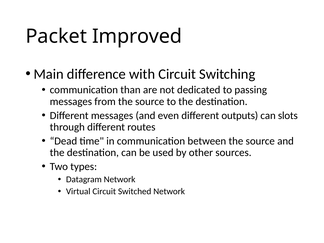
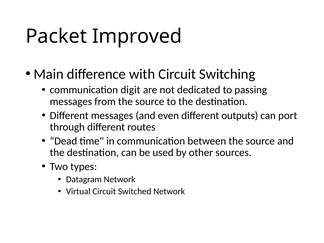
than: than -> digit
slots: slots -> port
